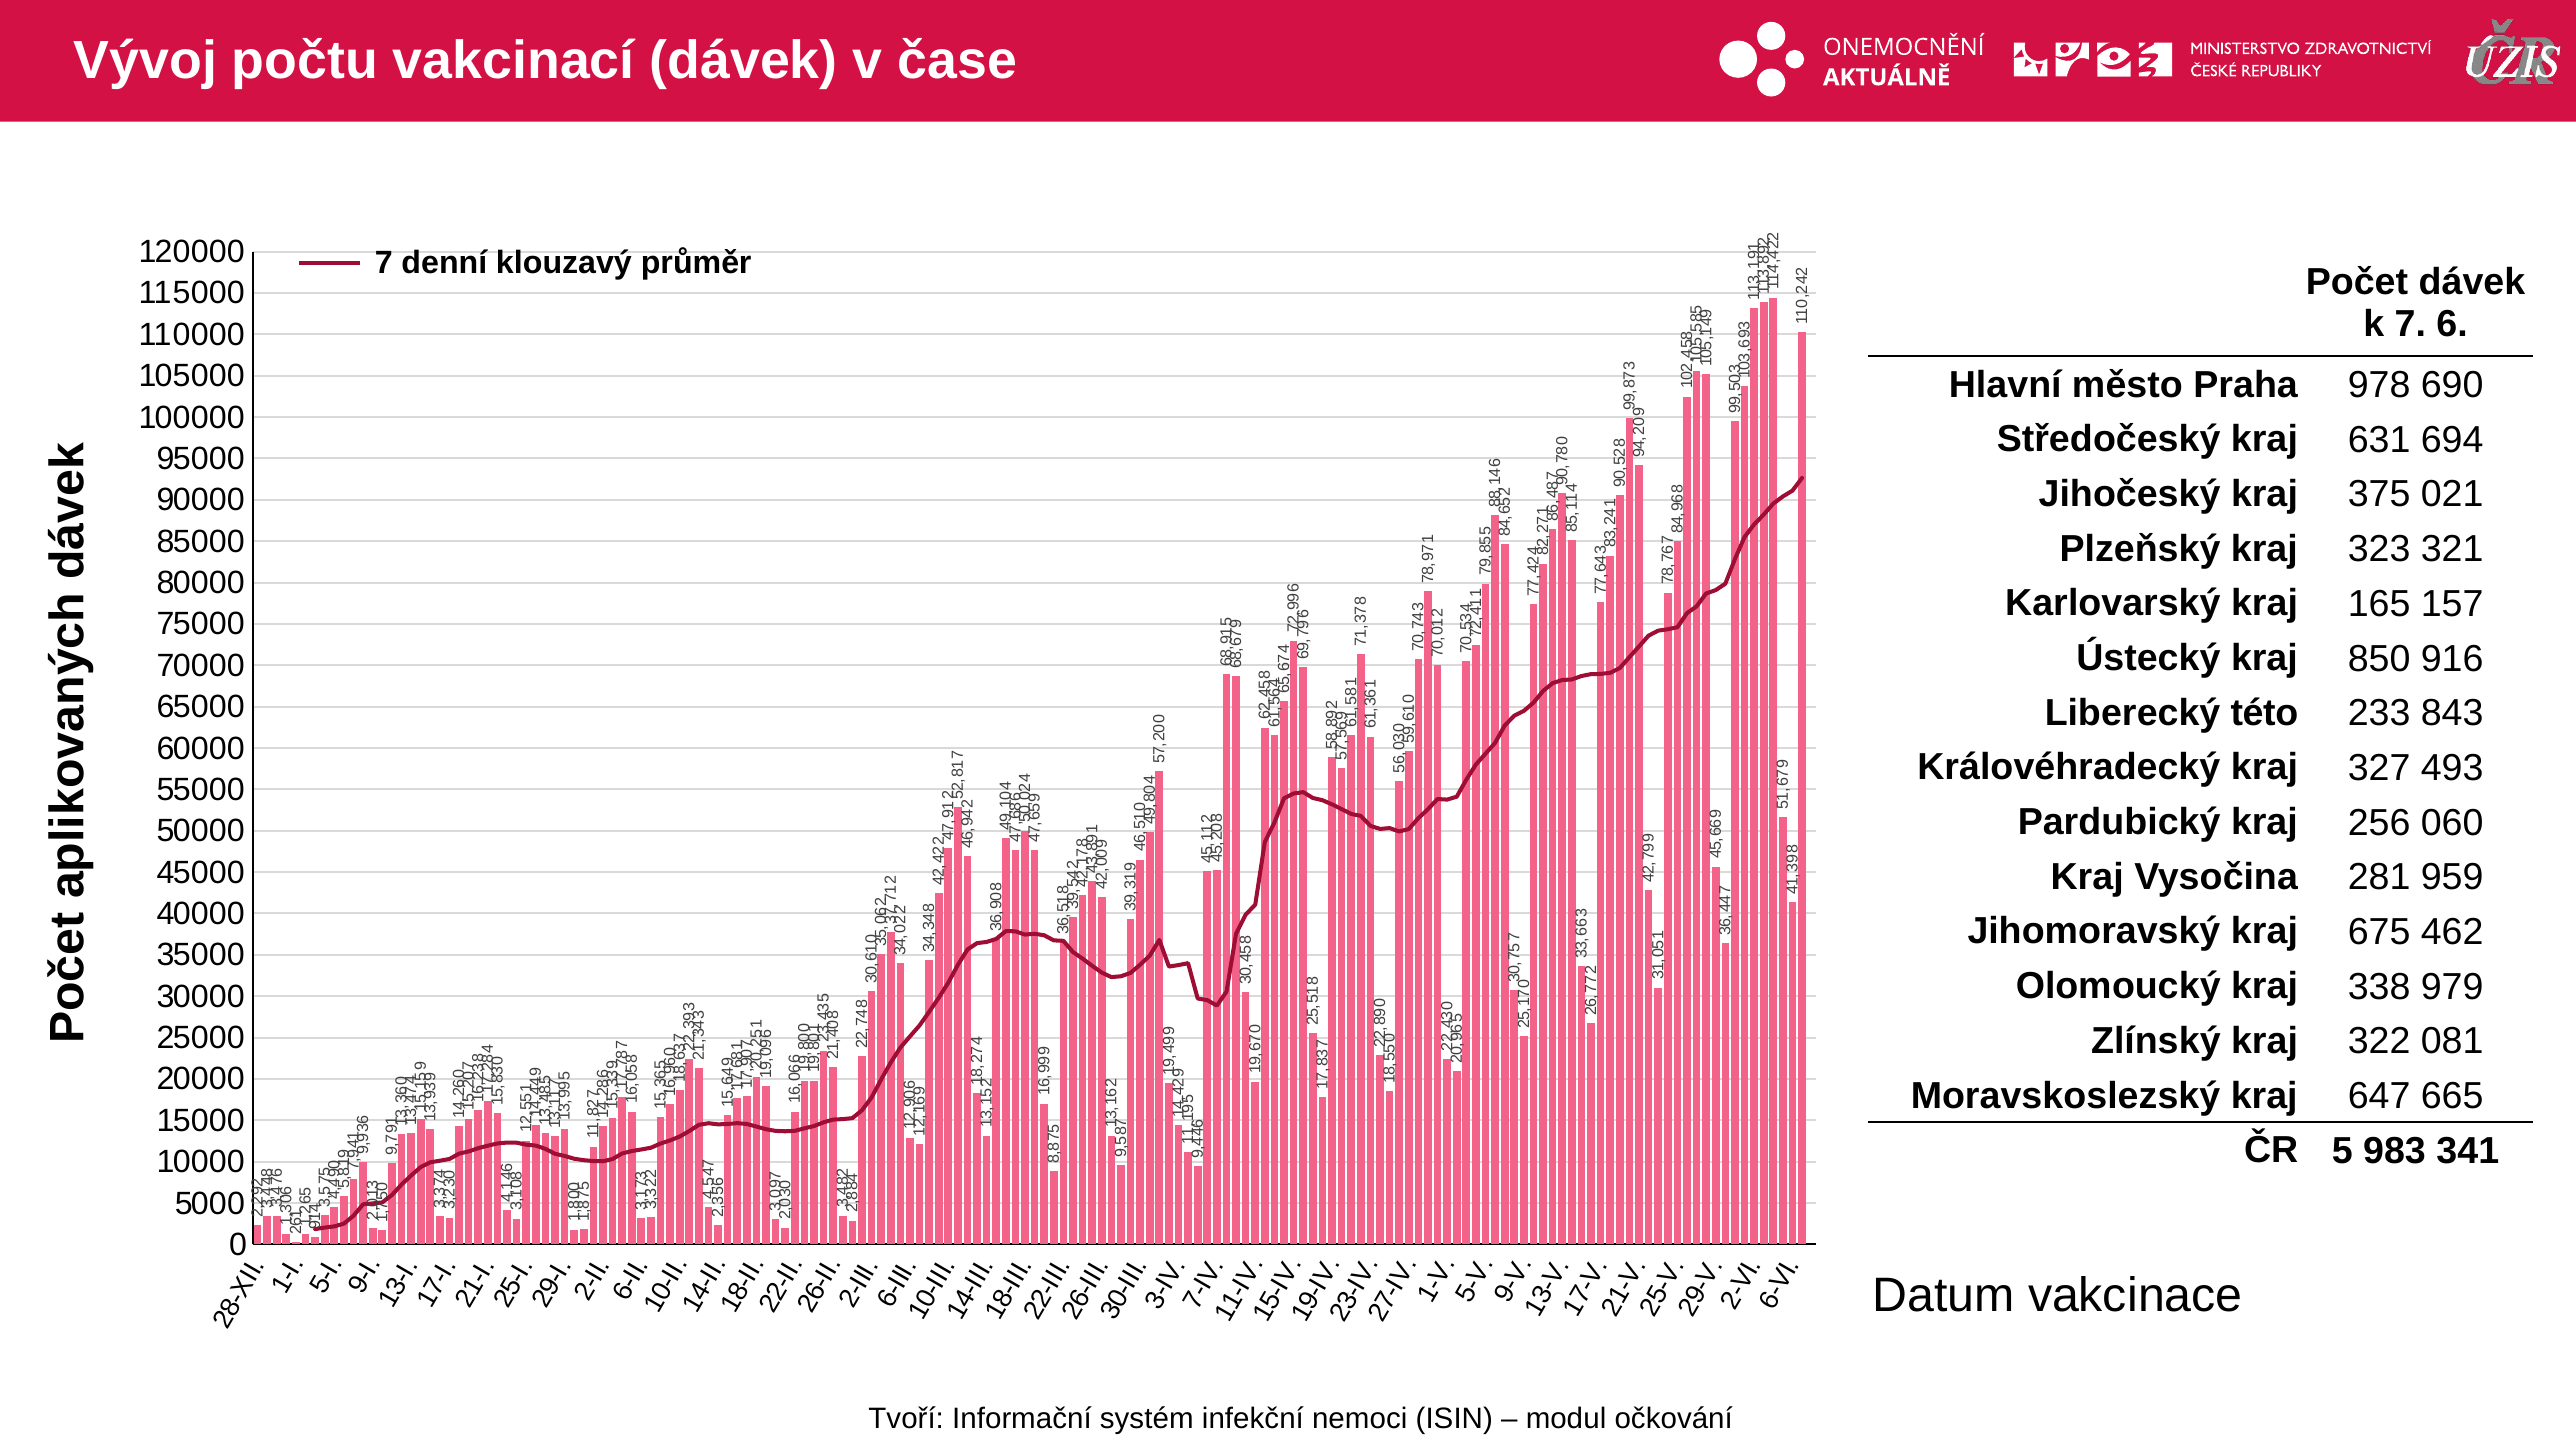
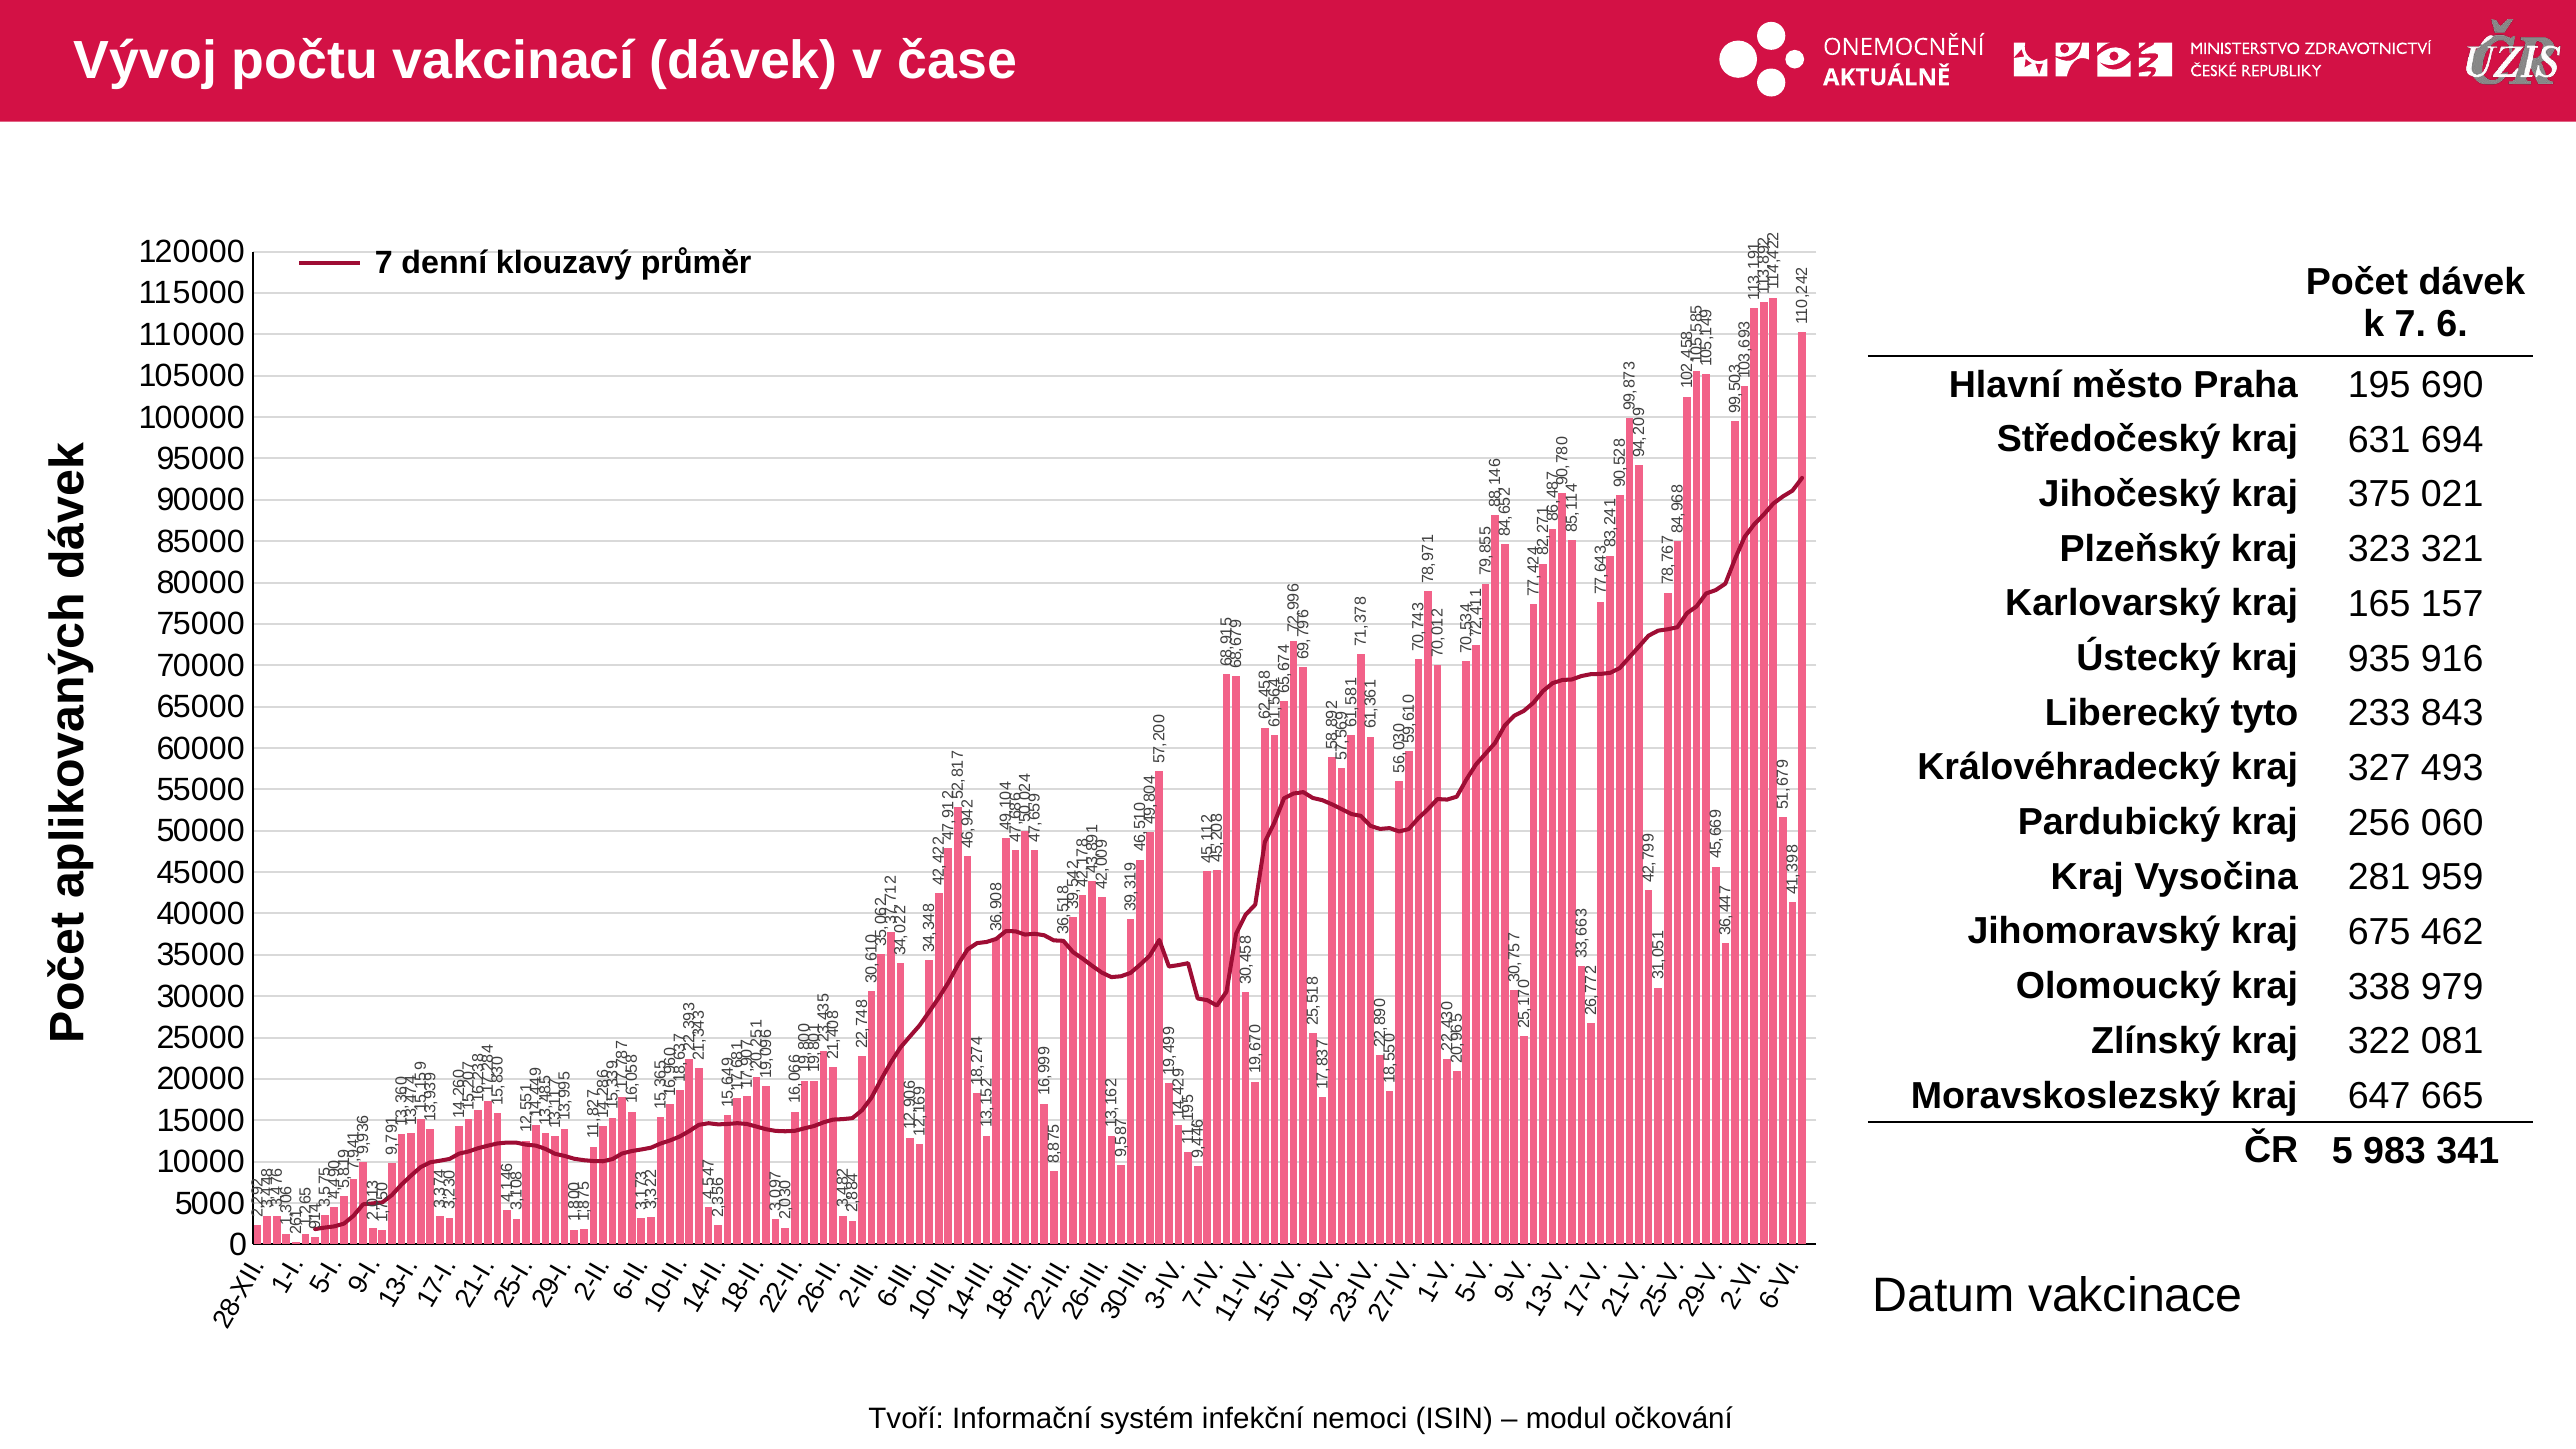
978: 978 -> 195
850: 850 -> 935
této: této -> tyto
